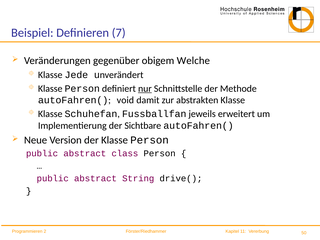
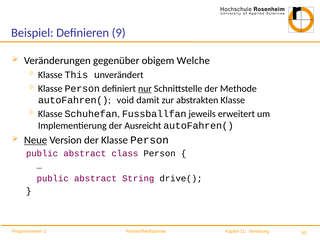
7: 7 -> 9
Jede: Jede -> This
Sichtbare: Sichtbare -> Ausreicht
Neue underline: none -> present
